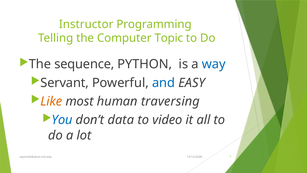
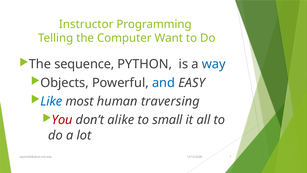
Topic: Topic -> Want
Servant: Servant -> Objects
Like colour: orange -> blue
You colour: blue -> red
data: data -> alike
video: video -> small
